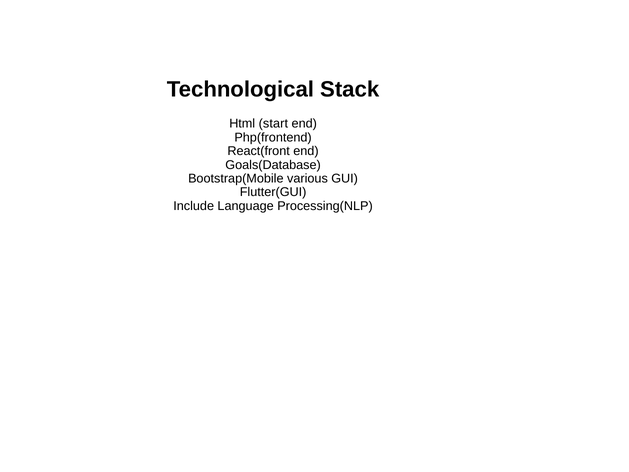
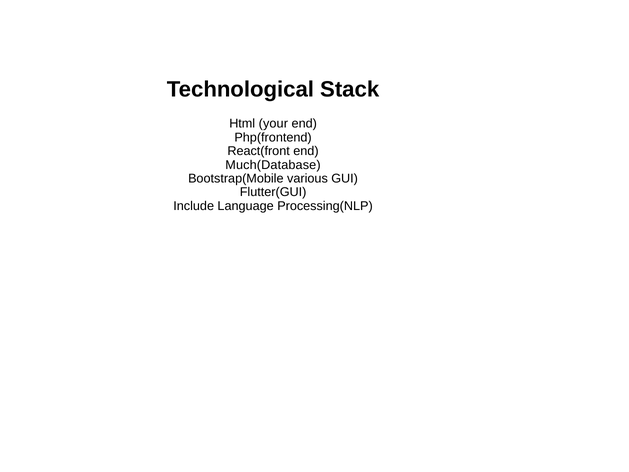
start: start -> your
Goals(Database: Goals(Database -> Much(Database
